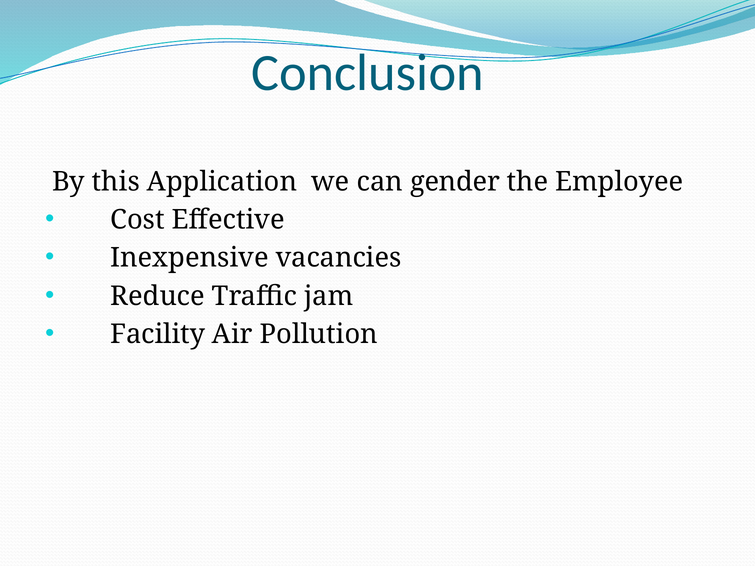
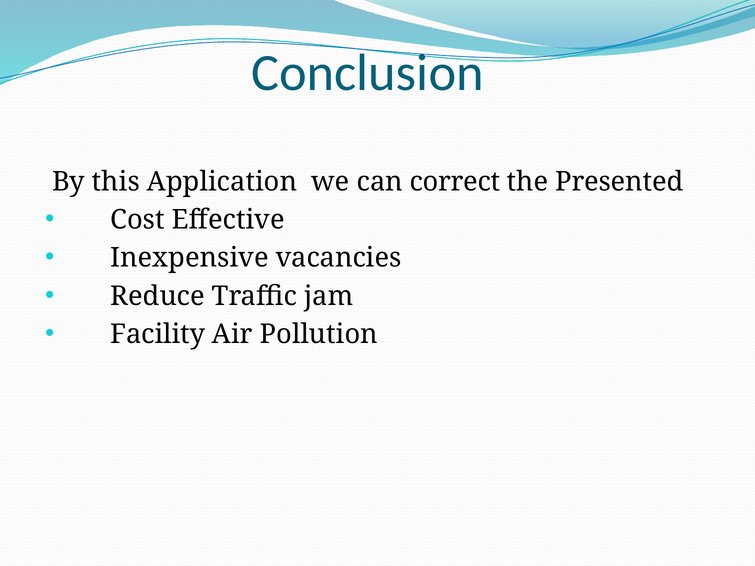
gender: gender -> correct
Employee: Employee -> Presented
